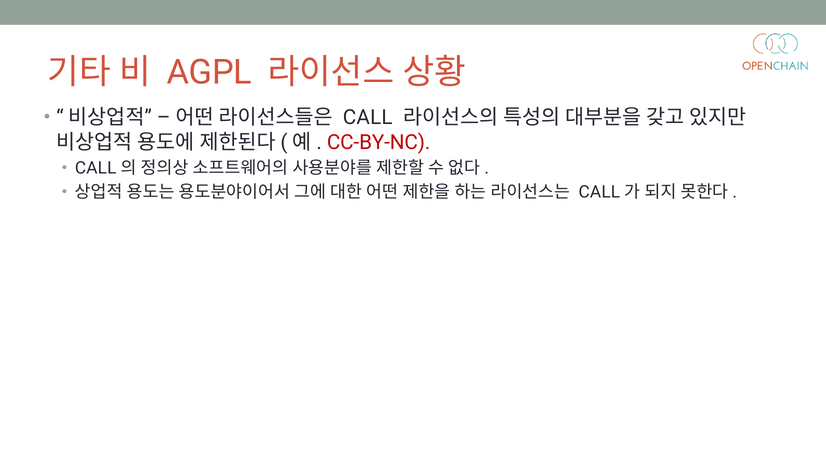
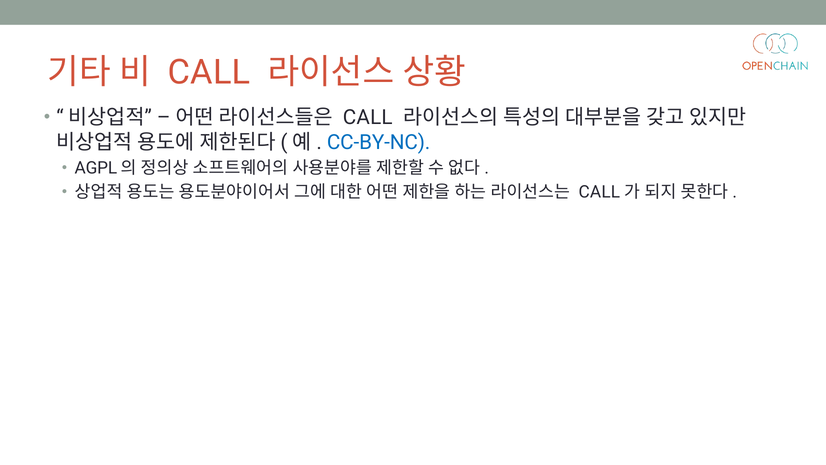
AGPL at (209, 72): AGPL -> CALL
CC-BY-NC colour: red -> blue
CALL at (96, 168): CALL -> AGPL
